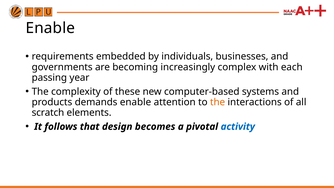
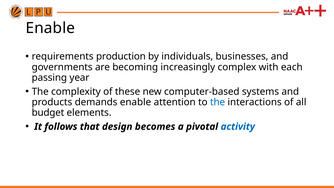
embedded: embedded -> production
the at (218, 102) colour: orange -> blue
scratch: scratch -> budget
